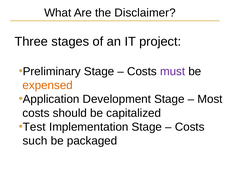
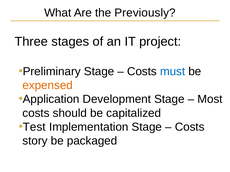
Disclaimer: Disclaimer -> Previously
must colour: purple -> blue
such: such -> story
